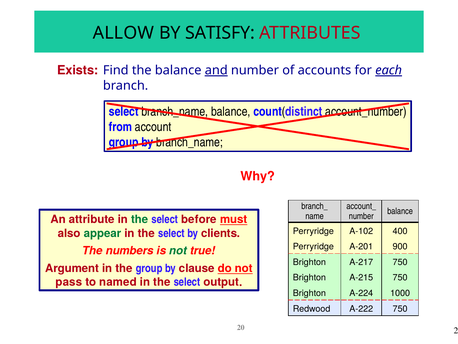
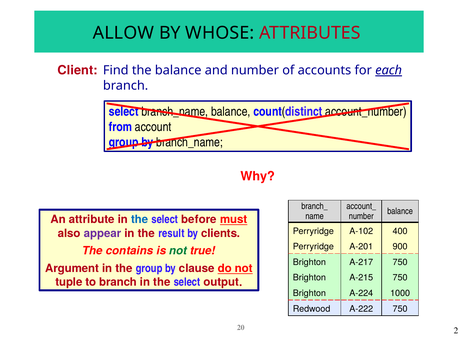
SATISFY: SATISFY -> WHOSE
Exists: Exists -> Client
and underline: present -> none
the at (140, 219) colour: green -> blue
appear colour: green -> purple
select at (172, 233): select -> result
numbers: numbers -> contains
pass: pass -> tuple
to named: named -> branch
